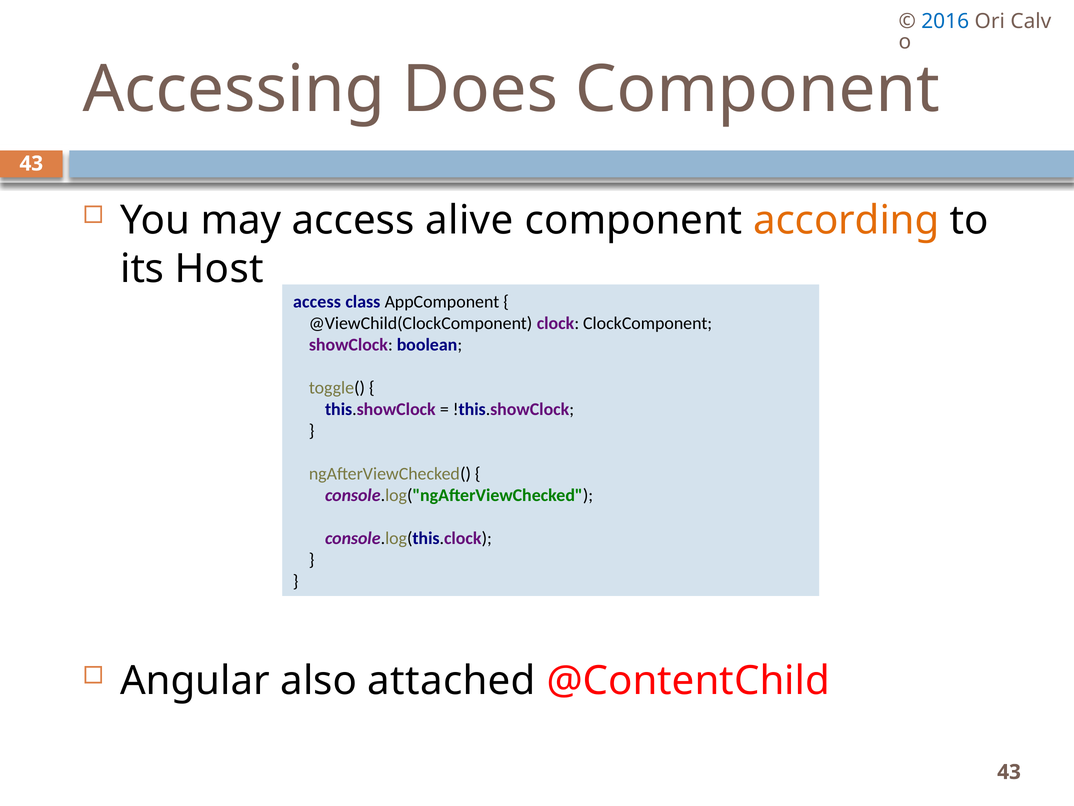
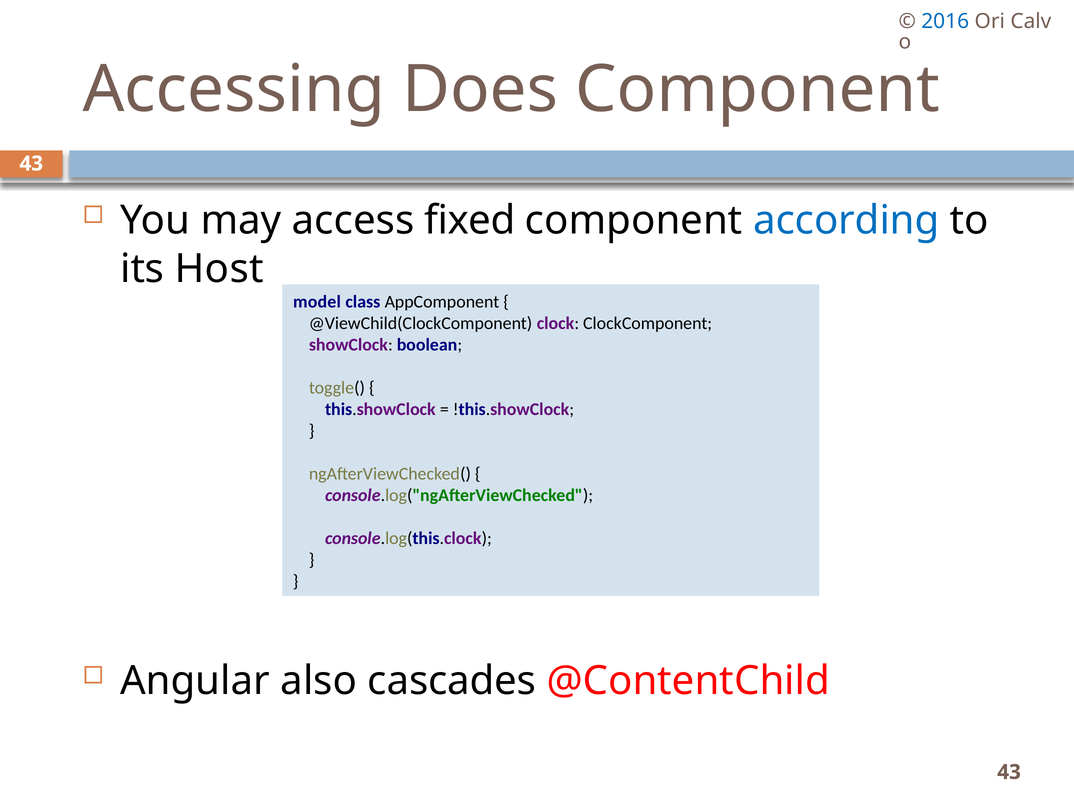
alive: alive -> fixed
according colour: orange -> blue
access at (317, 302): access -> model
attached: attached -> cascades
